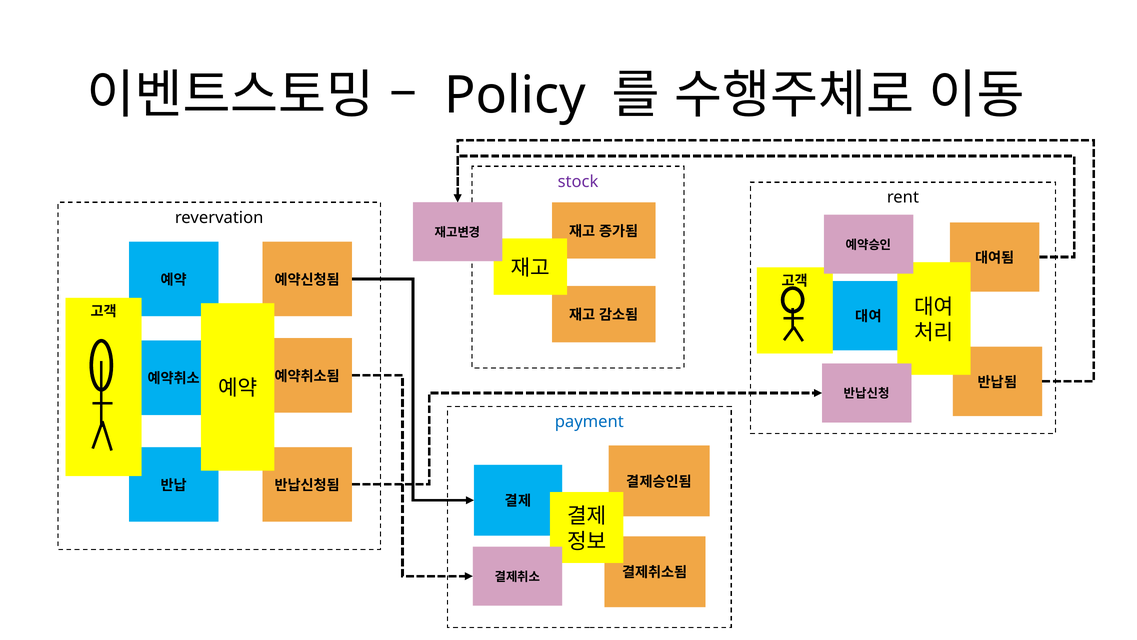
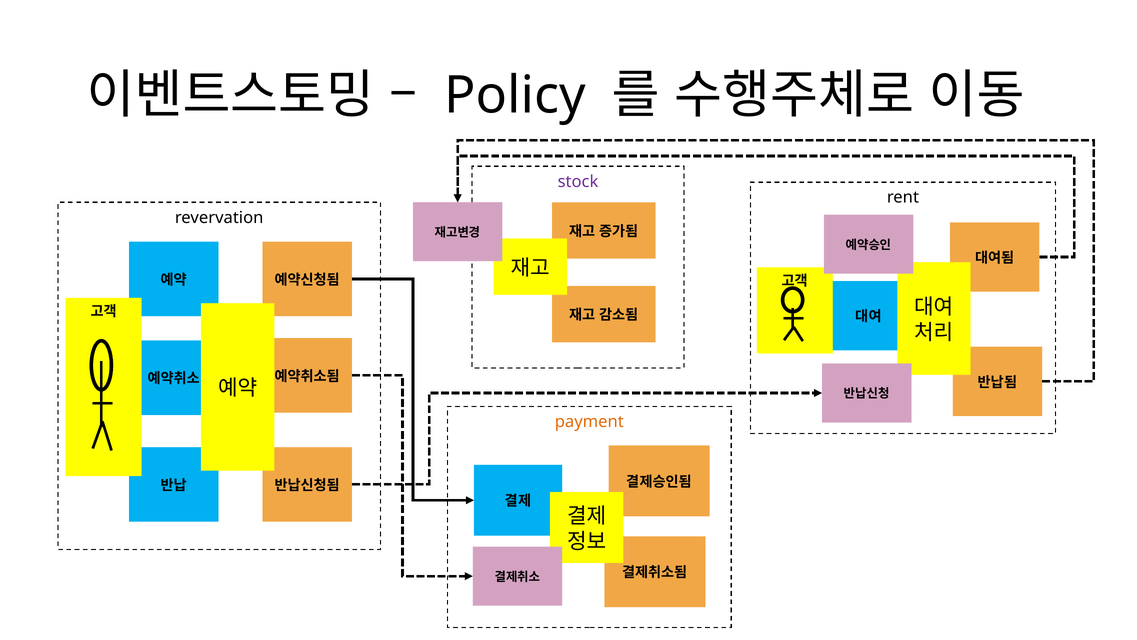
payment colour: blue -> orange
